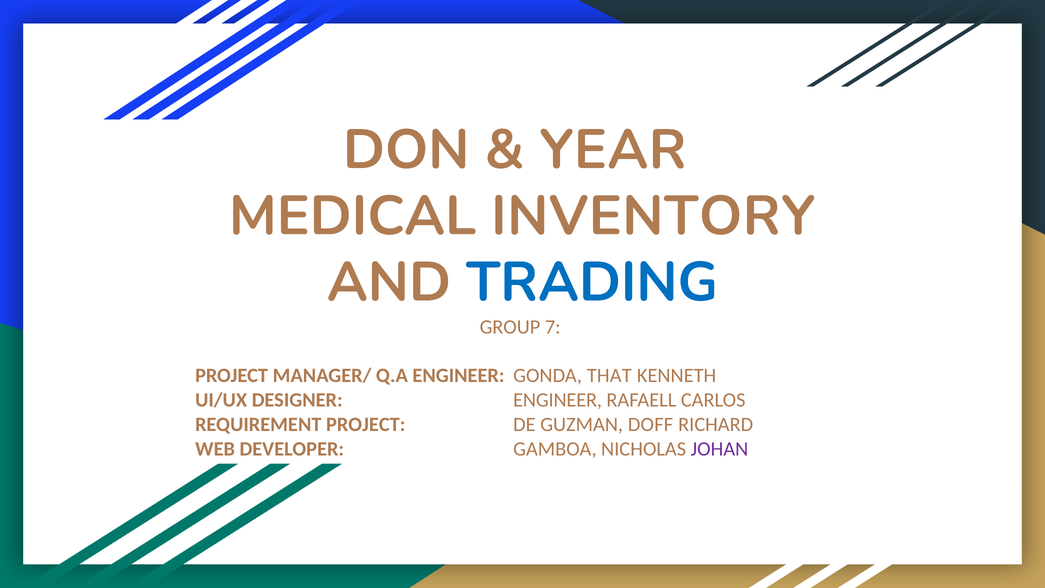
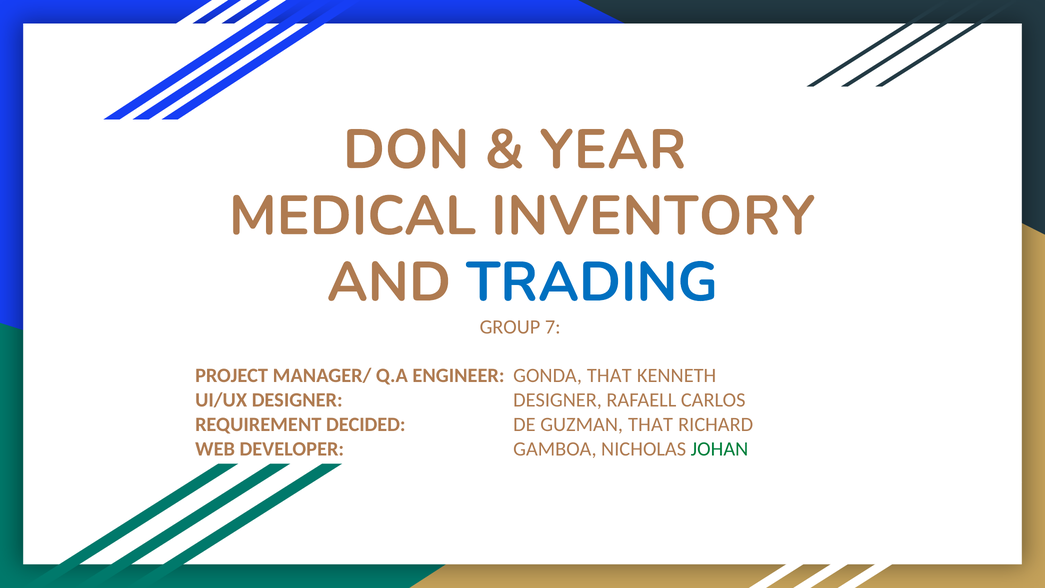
DESIGNER ENGINEER: ENGINEER -> DESIGNER
REQUIREMENT PROJECT: PROJECT -> DECIDED
GUZMAN DOFF: DOFF -> THAT
JOHAN colour: purple -> green
